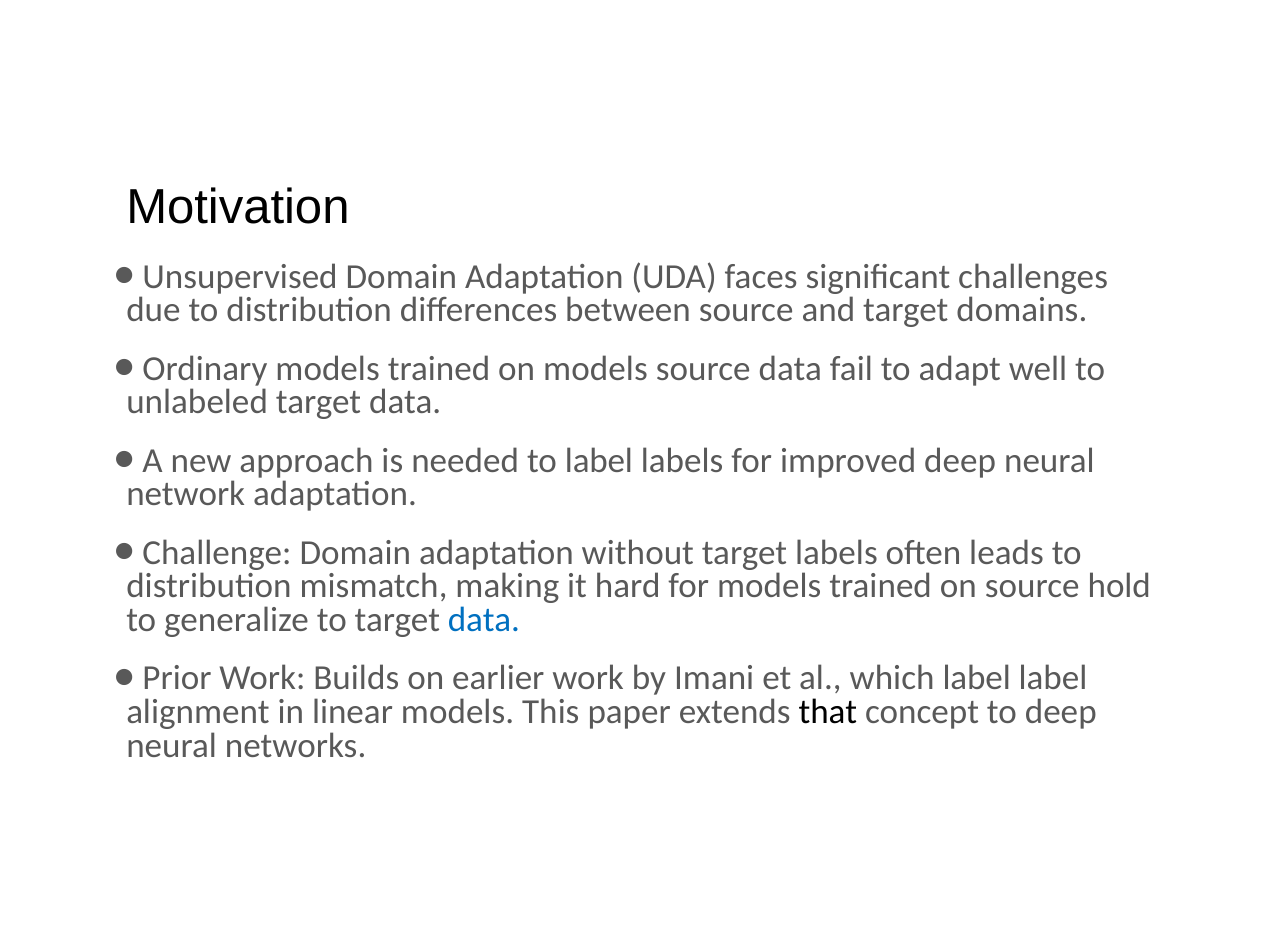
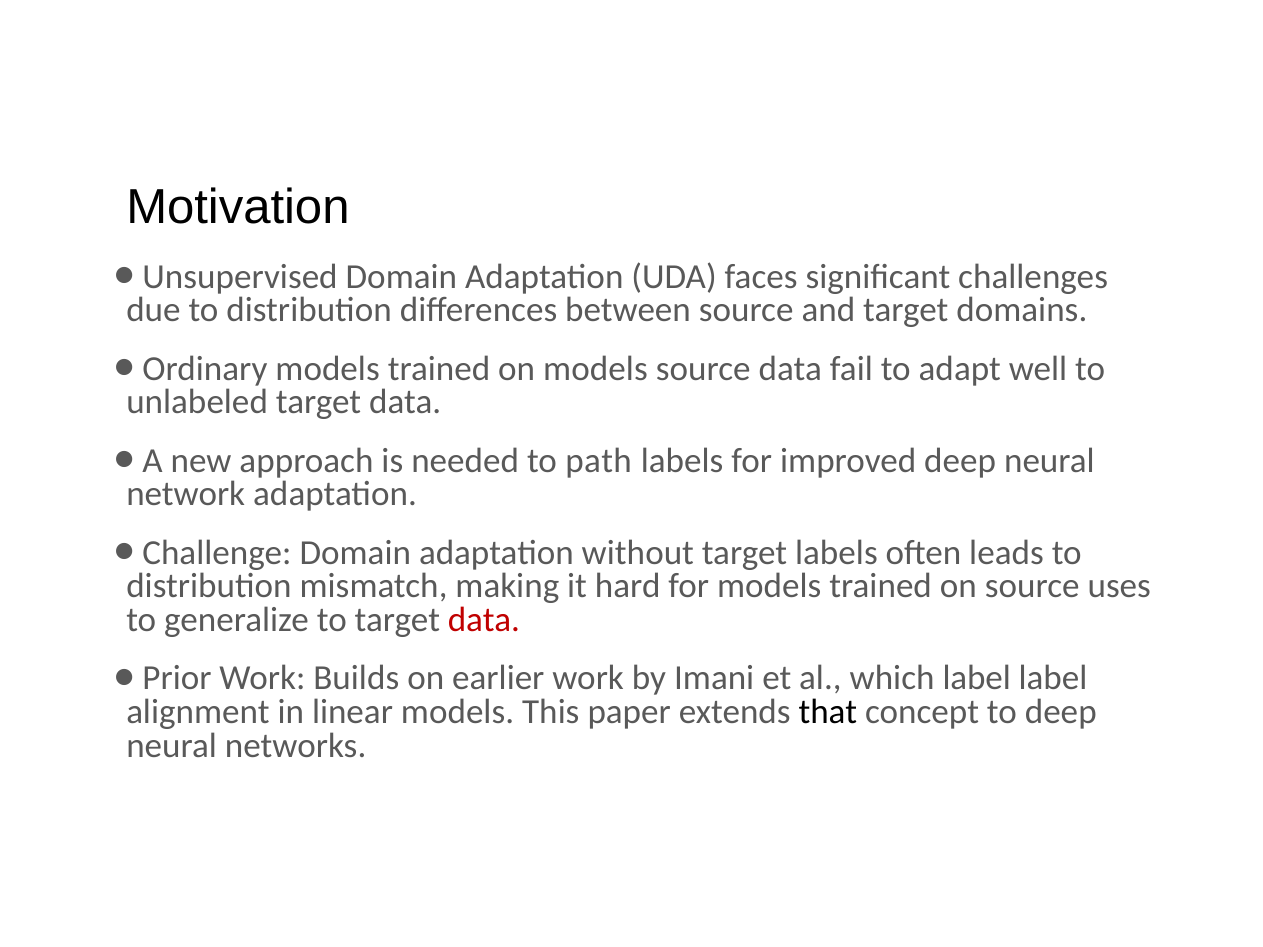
to label: label -> path
hold: hold -> uses
data at (484, 620) colour: blue -> red
